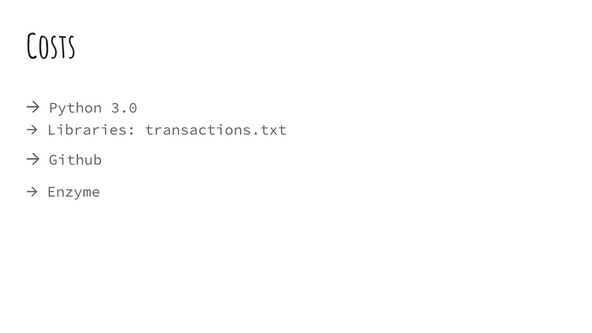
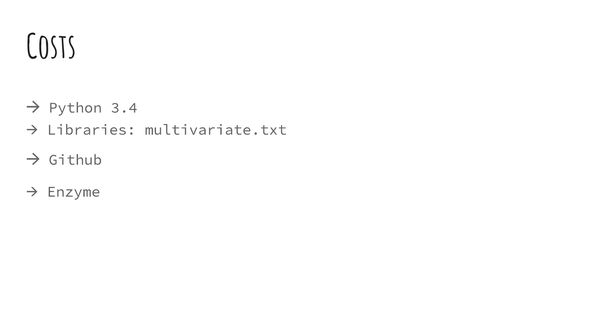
3.0: 3.0 -> 3.4
transactions.txt: transactions.txt -> multivariate.txt
